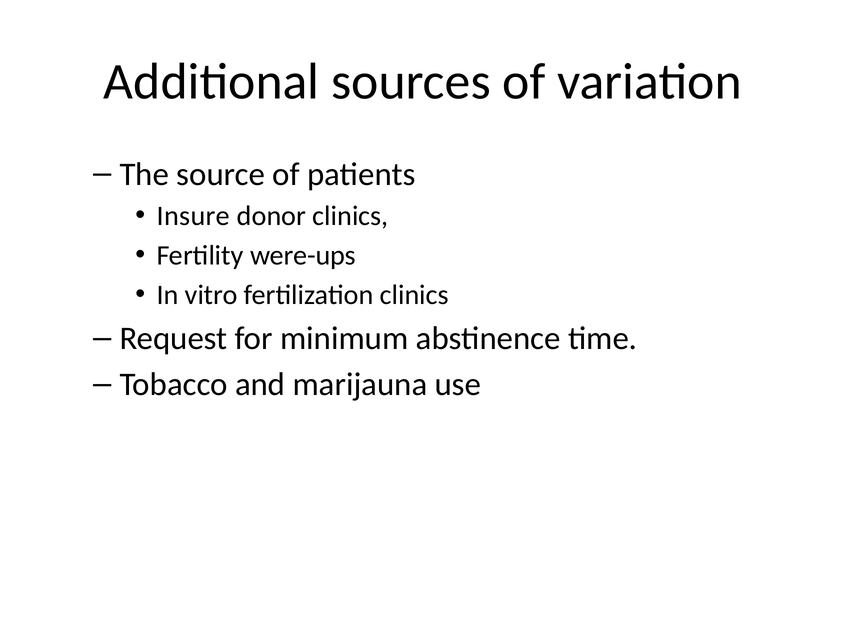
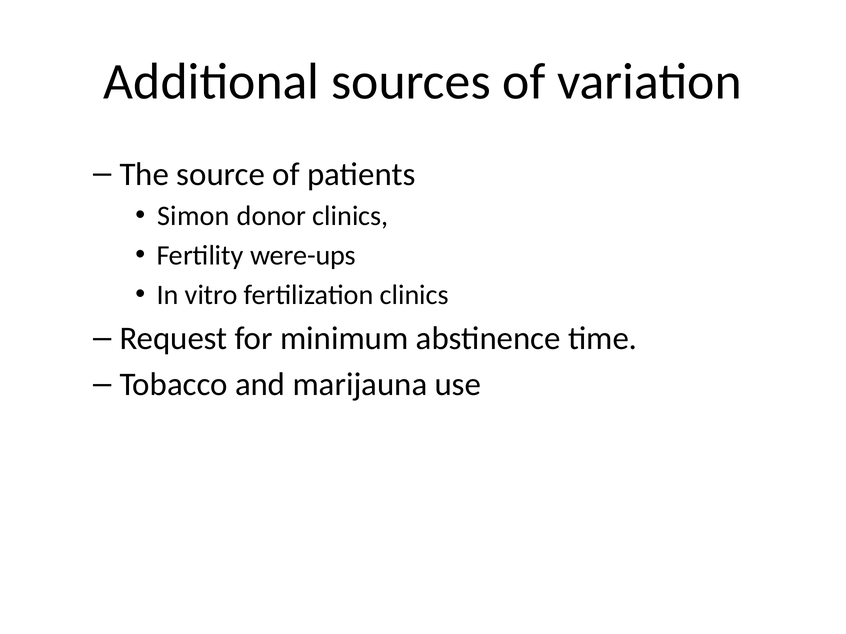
Insure: Insure -> Simon
